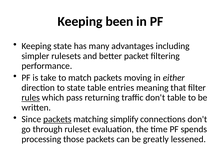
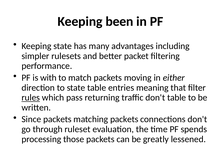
take: take -> with
packets at (57, 119) underline: present -> none
matching simplify: simplify -> packets
